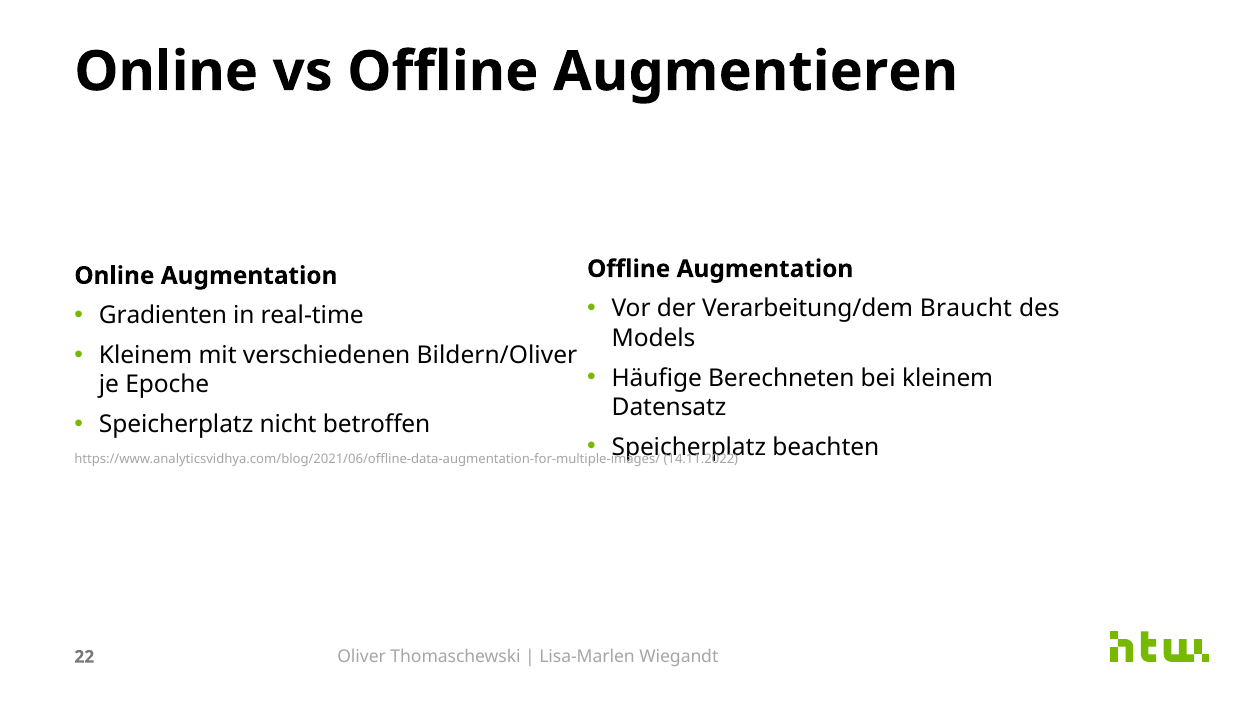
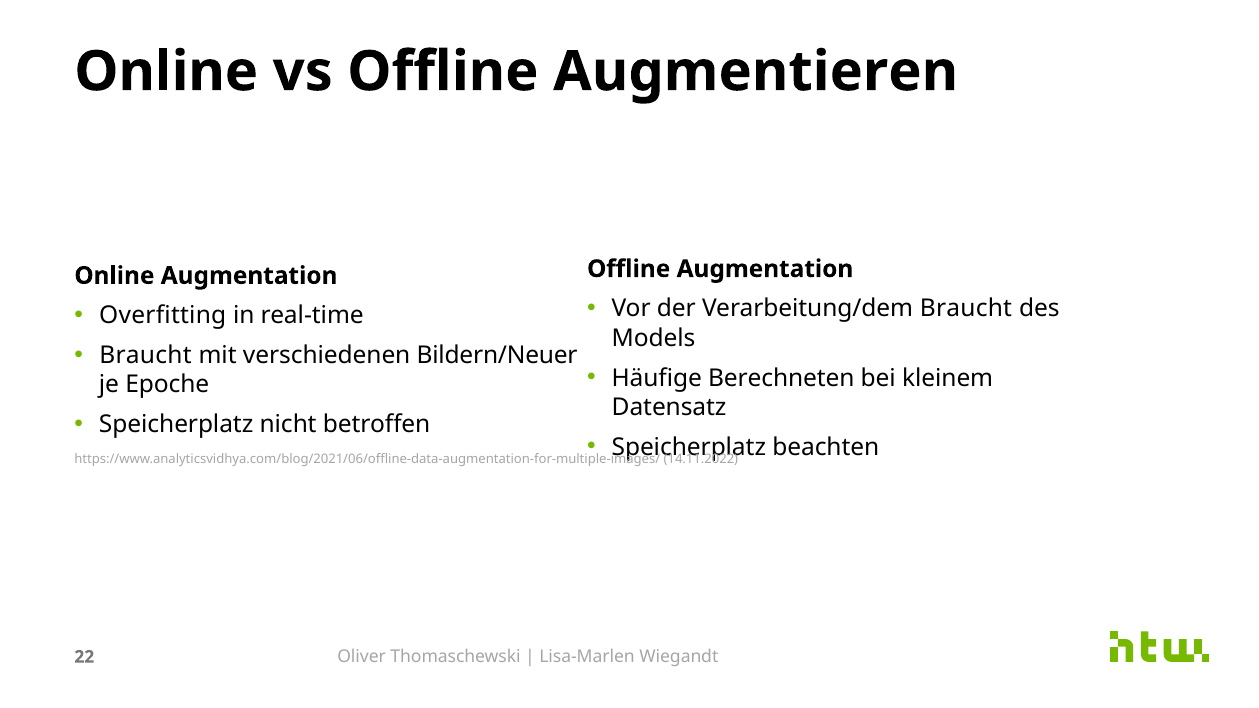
Gradienten: Gradienten -> Overfitting
Kleinem at (146, 356): Kleinem -> Braucht
Bildern/Oliver: Bildern/Oliver -> Bildern/Neuer
